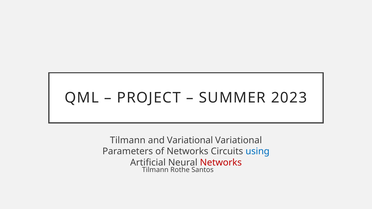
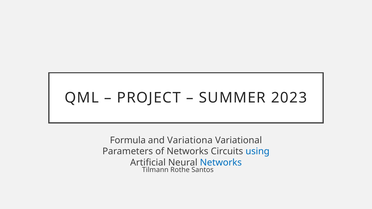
Tilmann at (128, 140): Tilmann -> Formula
and Variational: Variational -> Variationa
Networks at (221, 163) colour: red -> blue
